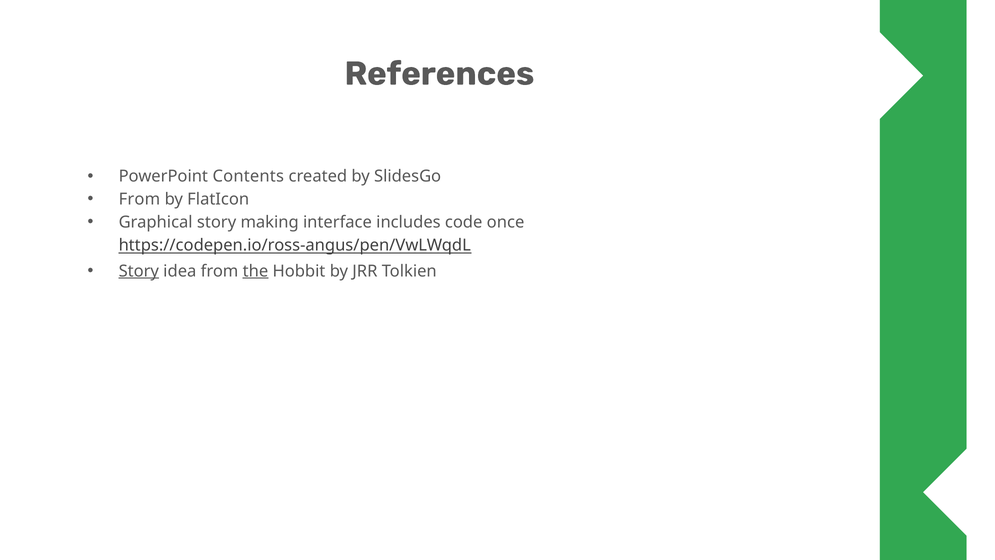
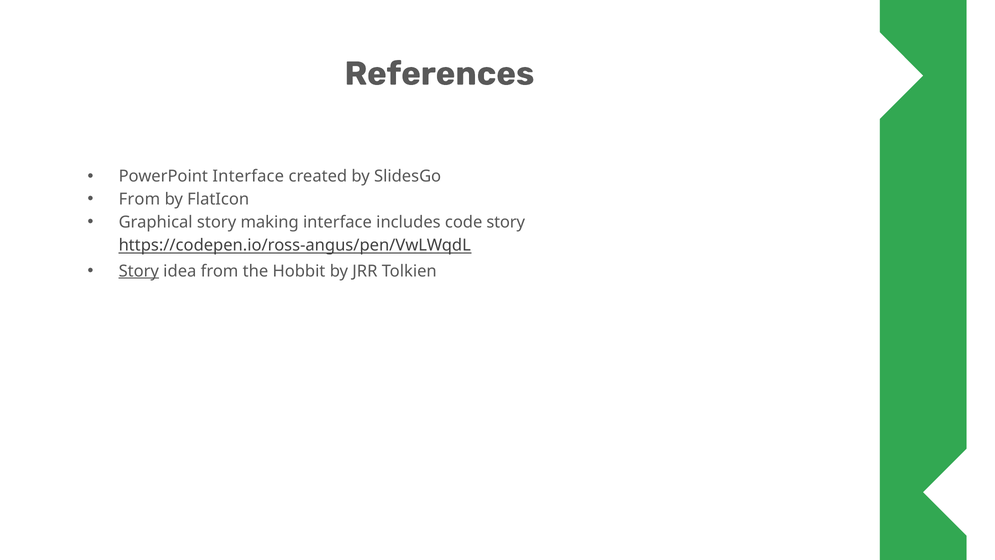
PowerPoint Contents: Contents -> Interface
code once: once -> story
the underline: present -> none
